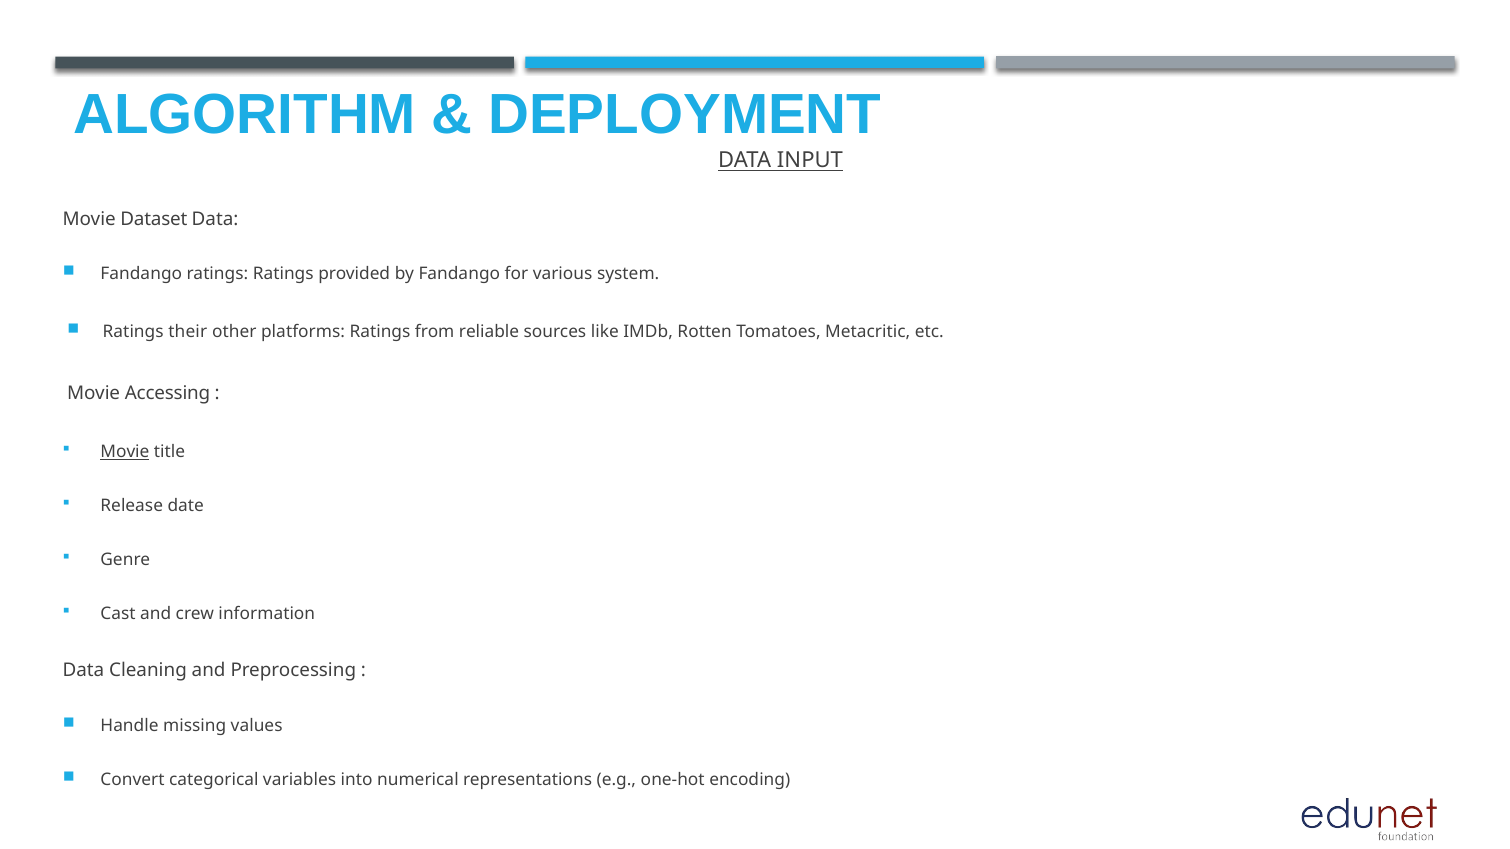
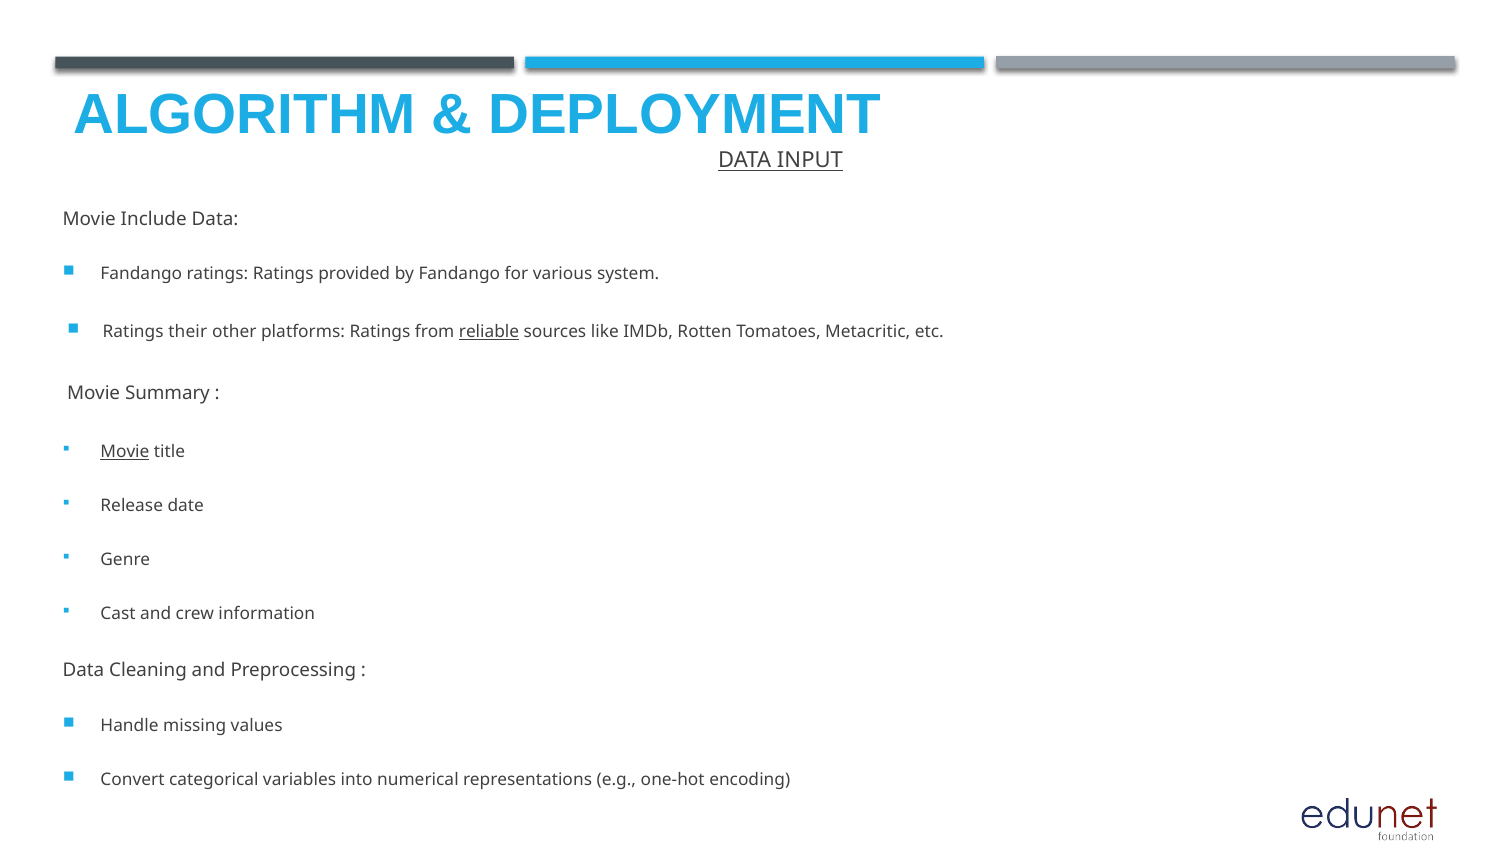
Dataset: Dataset -> Include
reliable underline: none -> present
Accessing: Accessing -> Summary
